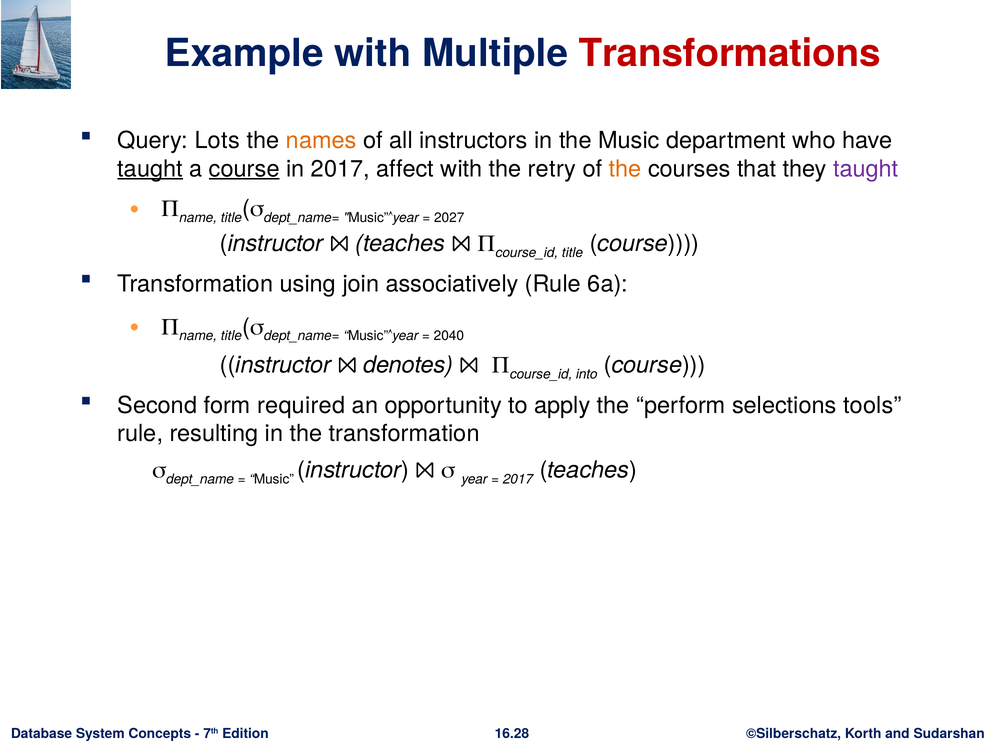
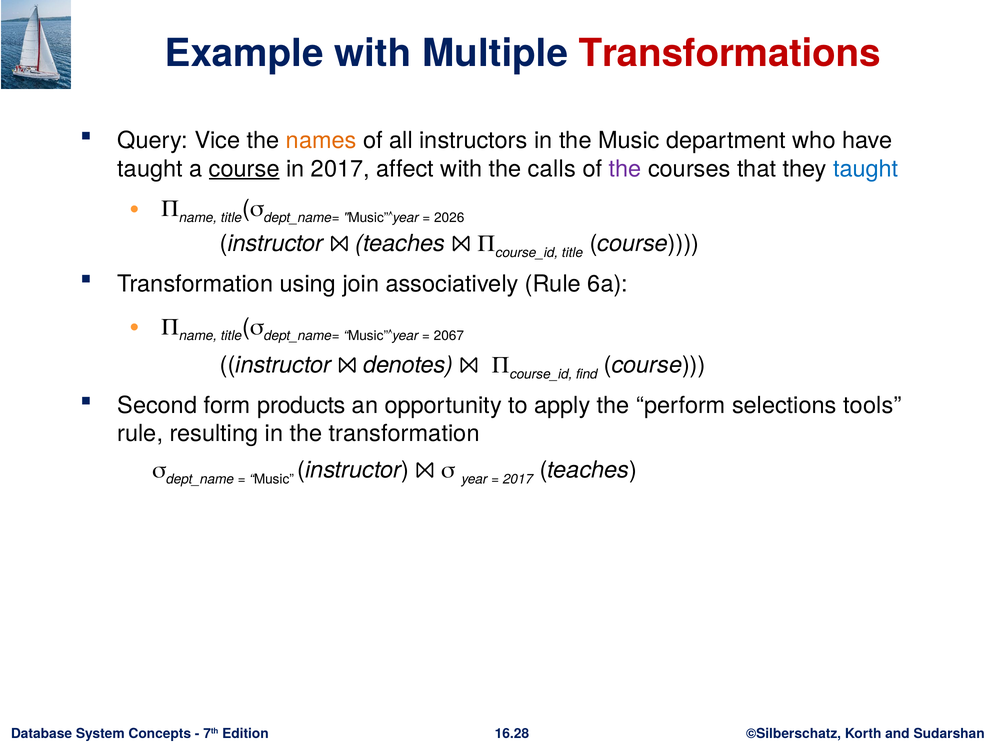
Lots: Lots -> Vice
taught at (150, 169) underline: present -> none
retry: retry -> calls
the at (625, 169) colour: orange -> purple
taught at (866, 169) colour: purple -> blue
2027: 2027 -> 2026
2040: 2040 -> 2067
into: into -> find
required: required -> products
